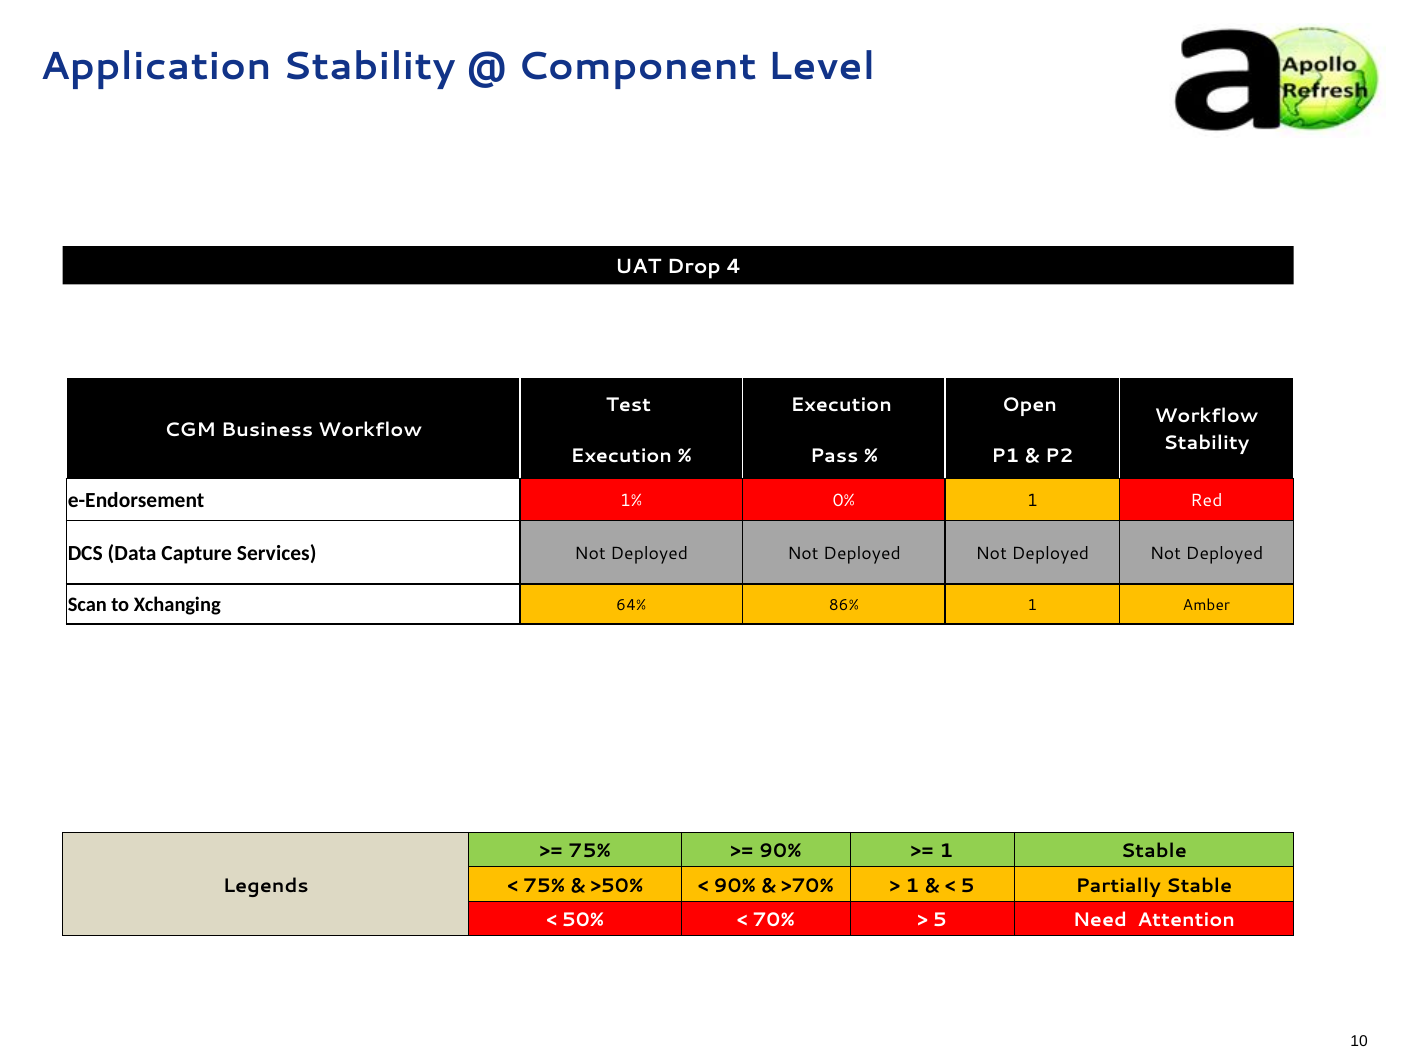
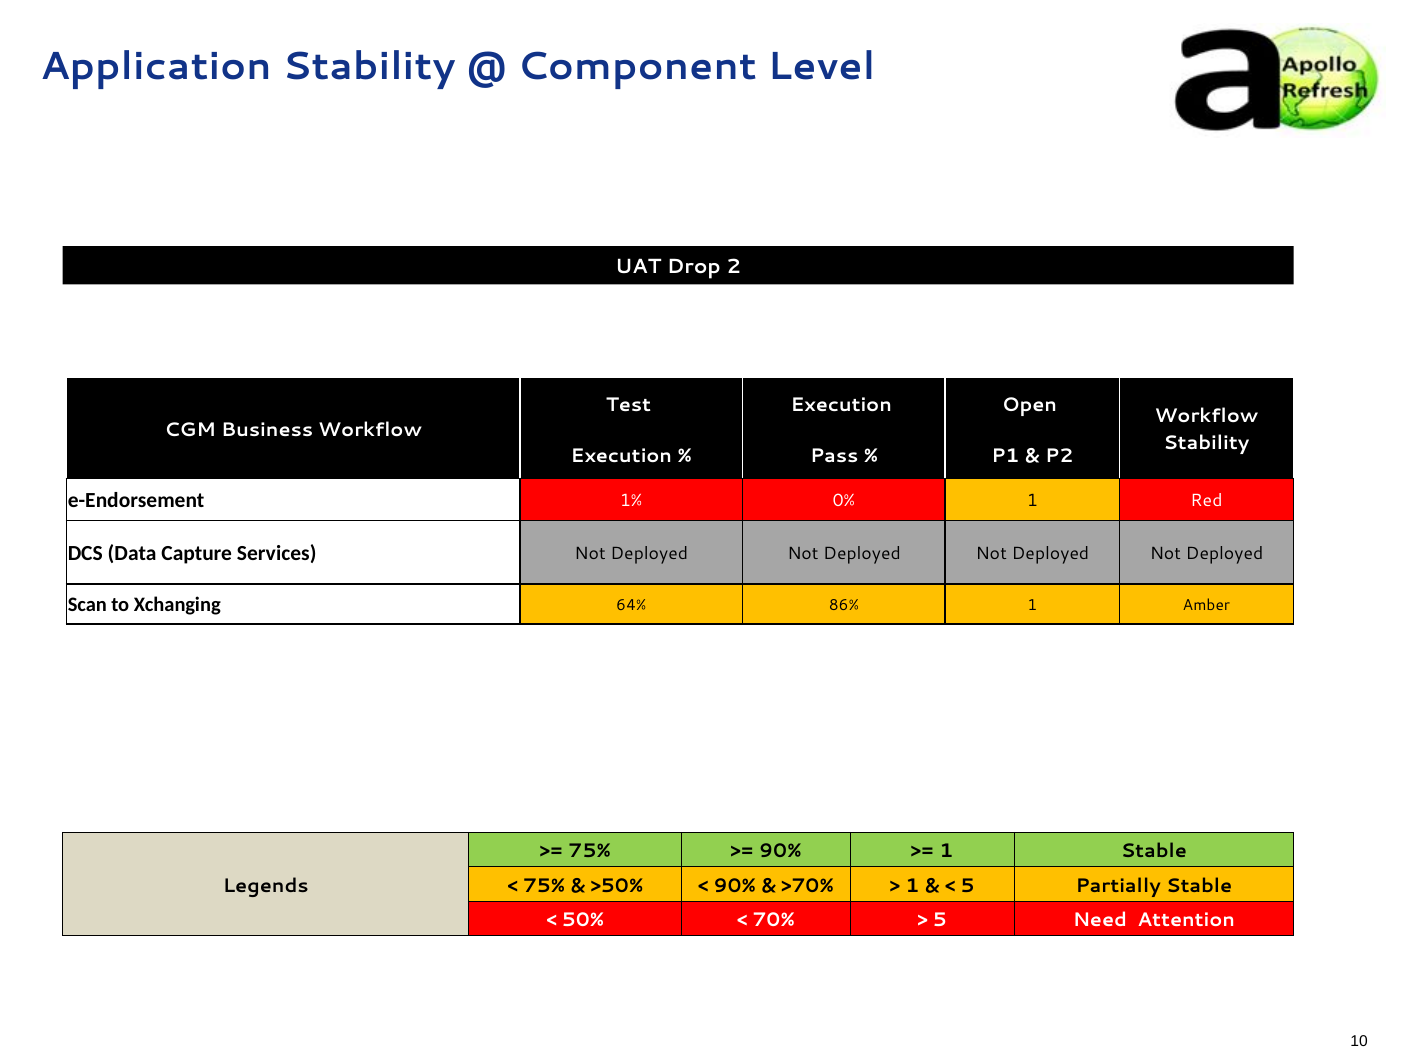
4: 4 -> 2
